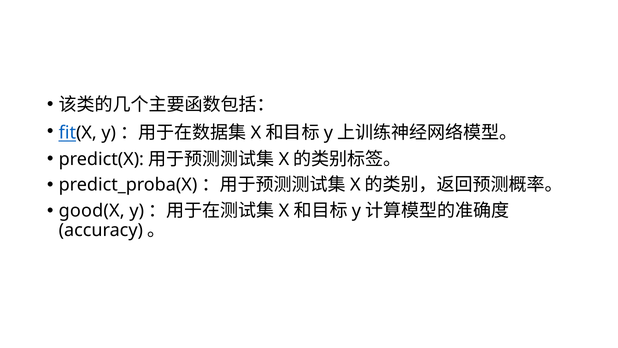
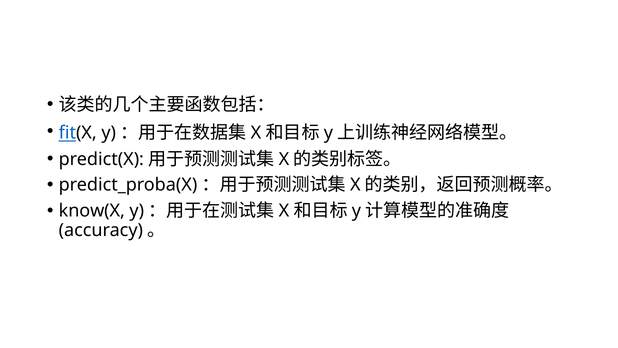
good(X: good(X -> know(X
